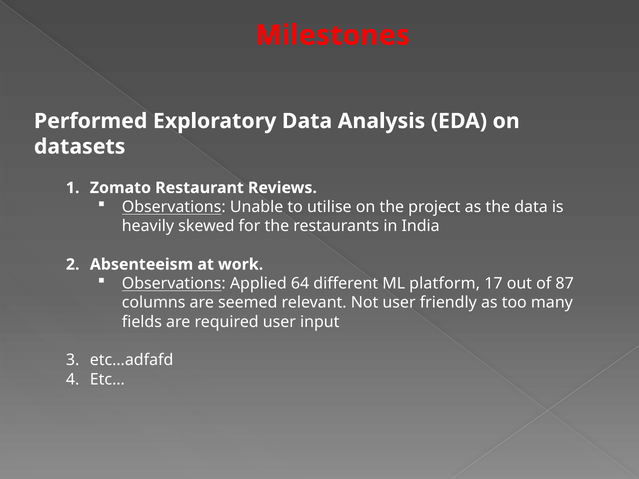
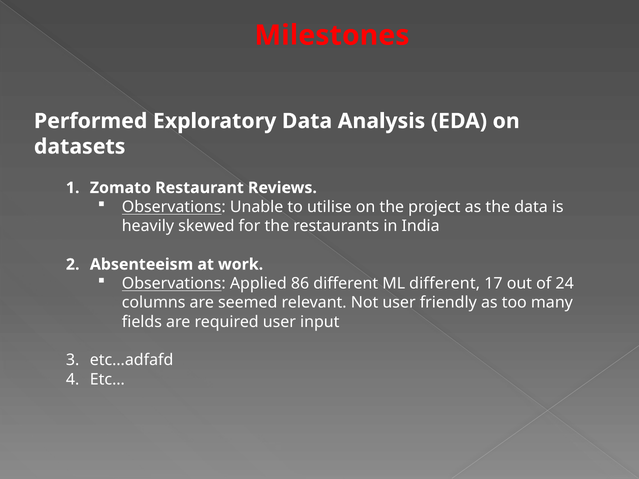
64: 64 -> 86
ML platform: platform -> different
87: 87 -> 24
